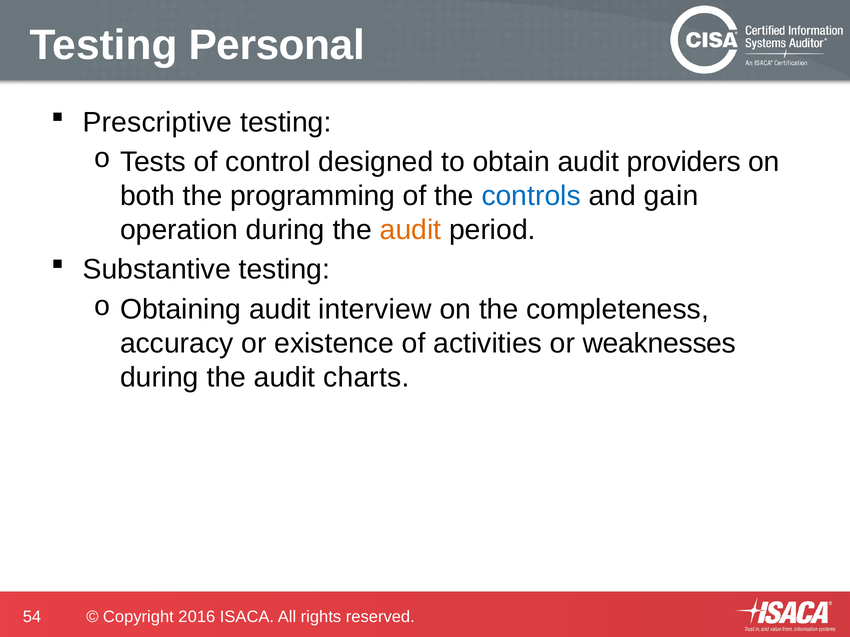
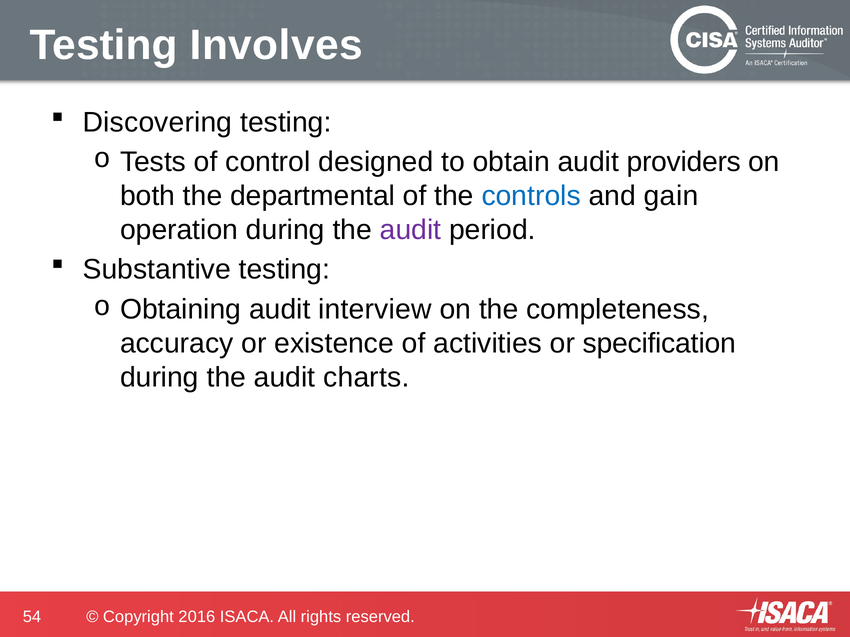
Personal: Personal -> Involves
Prescriptive: Prescriptive -> Discovering
programming: programming -> departmental
audit at (410, 230) colour: orange -> purple
weaknesses: weaknesses -> specification
